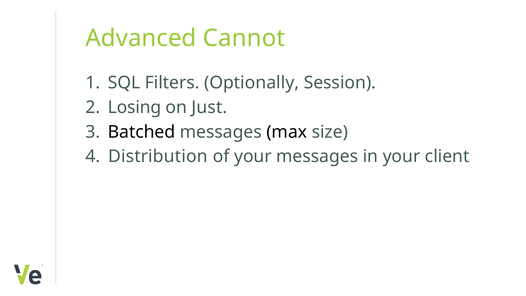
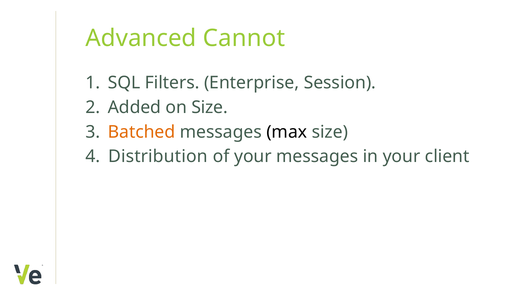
Optionally: Optionally -> Enterprise
Losing: Losing -> Added
on Just: Just -> Size
Batched colour: black -> orange
